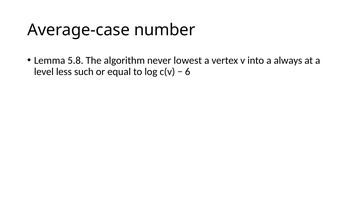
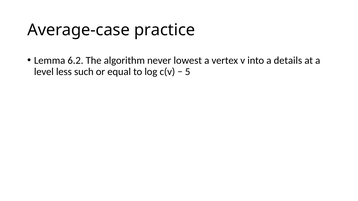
number: number -> practice
5.8: 5.8 -> 6.2
always: always -> details
6: 6 -> 5
